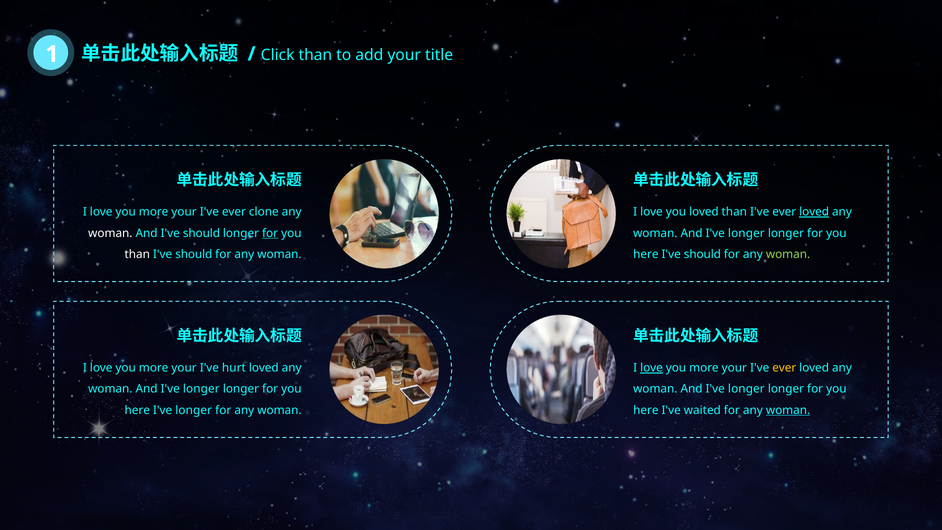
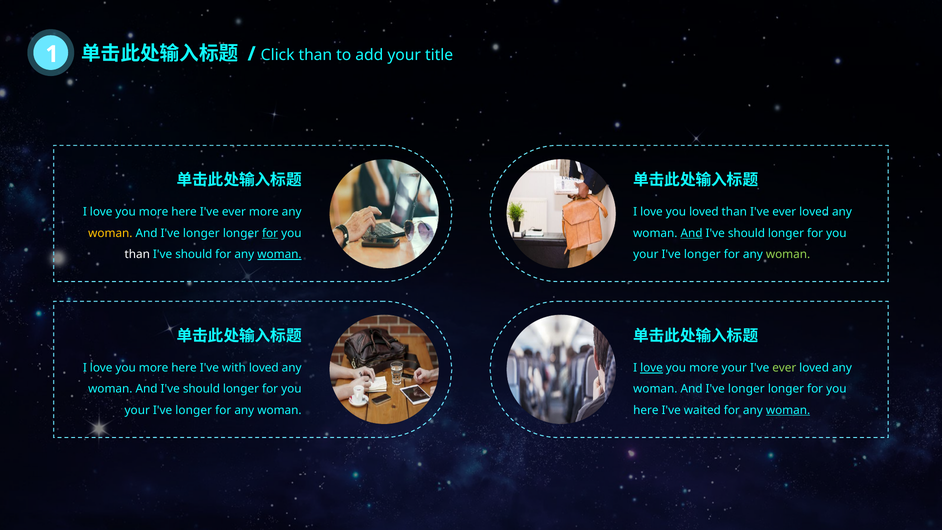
your at (184, 212): your -> here
ever clone: clone -> more
loved at (814, 212) underline: present -> none
woman at (110, 233) colour: white -> yellow
should at (201, 233): should -> longer
And at (692, 233) underline: none -> present
longer at (746, 233): longer -> should
woman at (279, 254) underline: none -> present
here at (646, 254): here -> your
should at (702, 254): should -> longer
your at (184, 368): your -> here
hurt: hurt -> with
ever at (784, 368) colour: yellow -> light green
longer at (201, 389): longer -> should
here at (137, 410): here -> your
